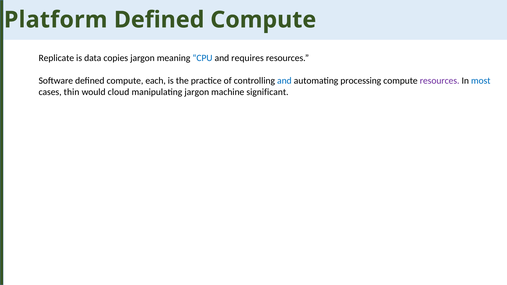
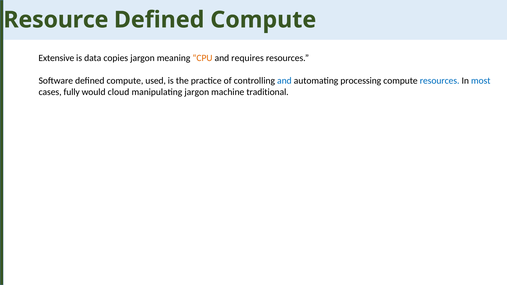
Platform: Platform -> Resource
Replicate: Replicate -> Extensive
CPU colour: blue -> orange
each: each -> used
resources at (440, 81) colour: purple -> blue
thin: thin -> fully
significant: significant -> traditional
